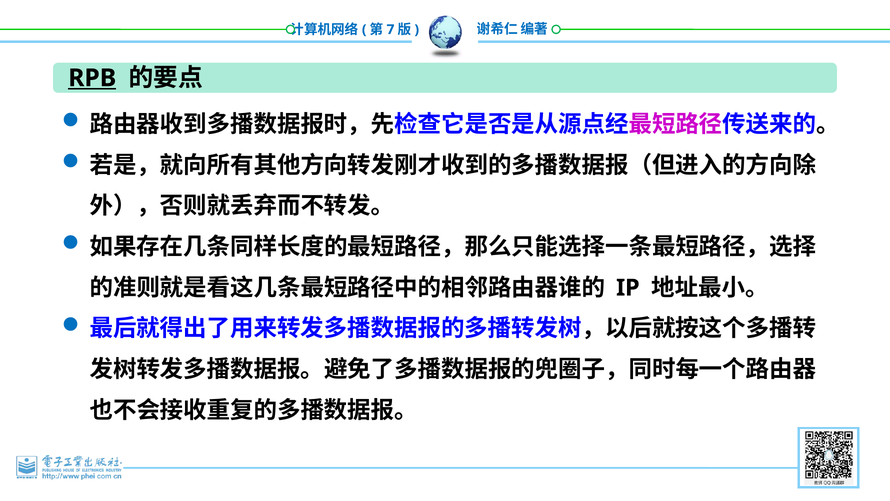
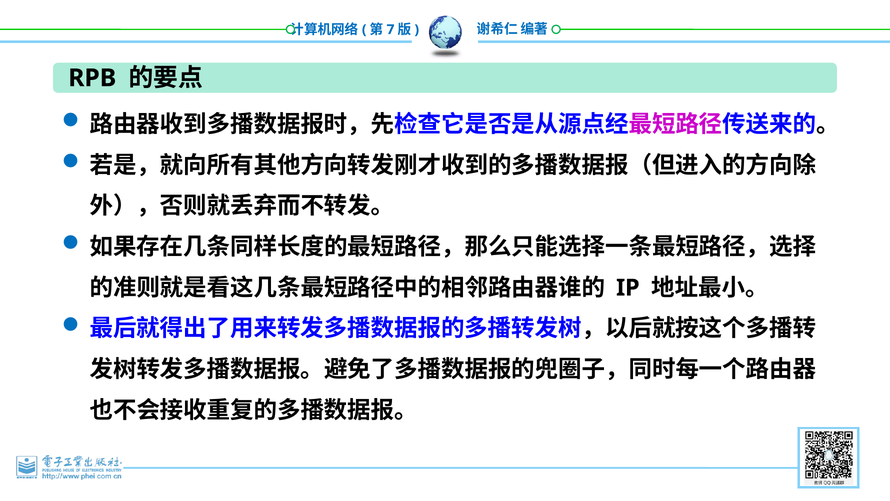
RPB underline: present -> none
